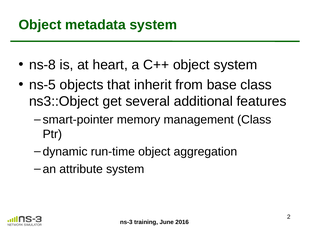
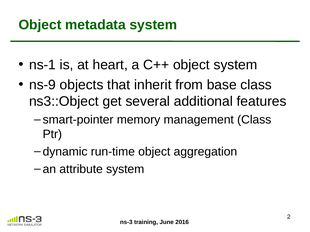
ns-8: ns-8 -> ns-1
ns-5: ns-5 -> ns-9
